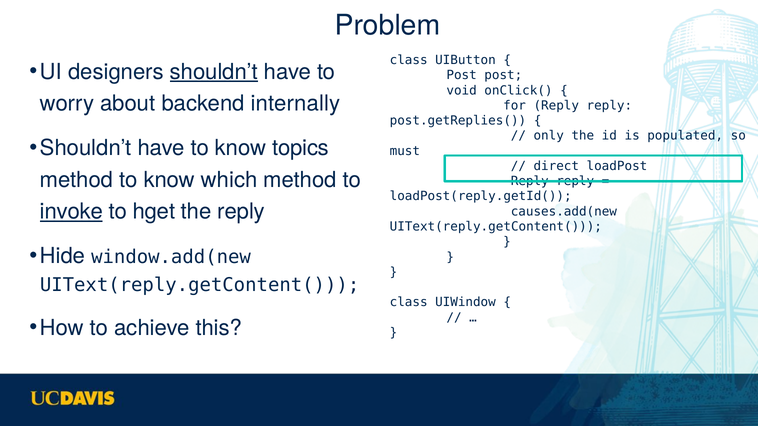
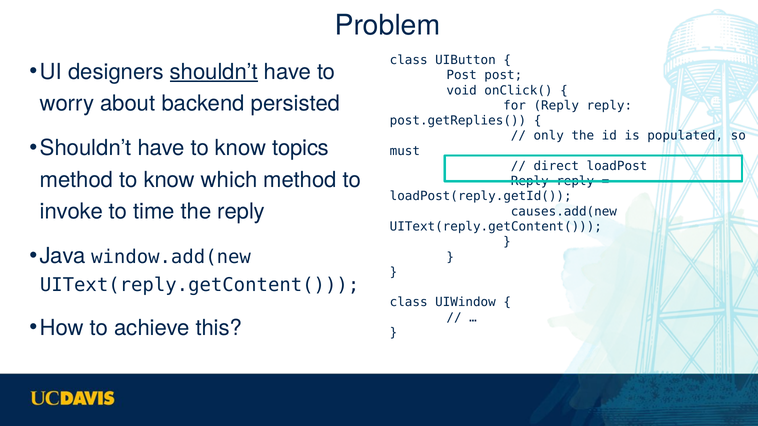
internally: internally -> persisted
invoke underline: present -> none
hget: hget -> time
Hide: Hide -> Java
